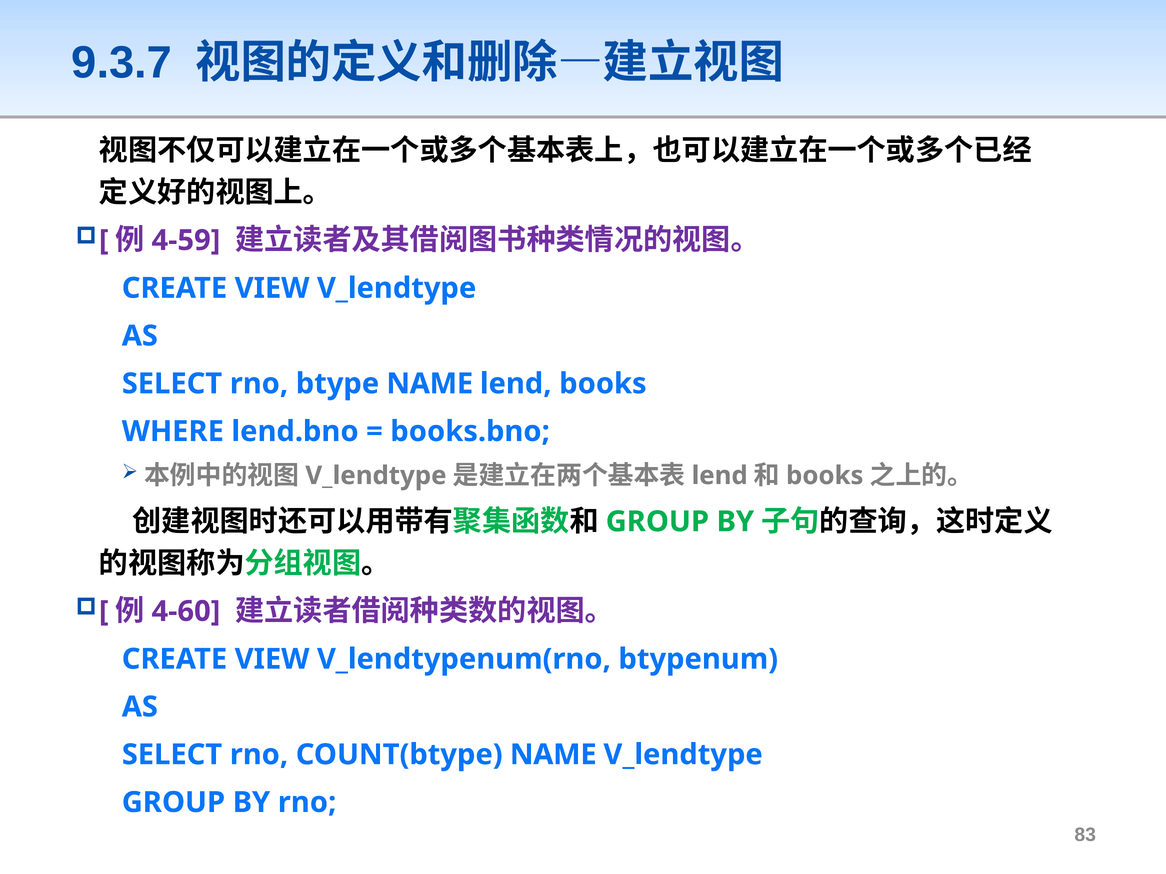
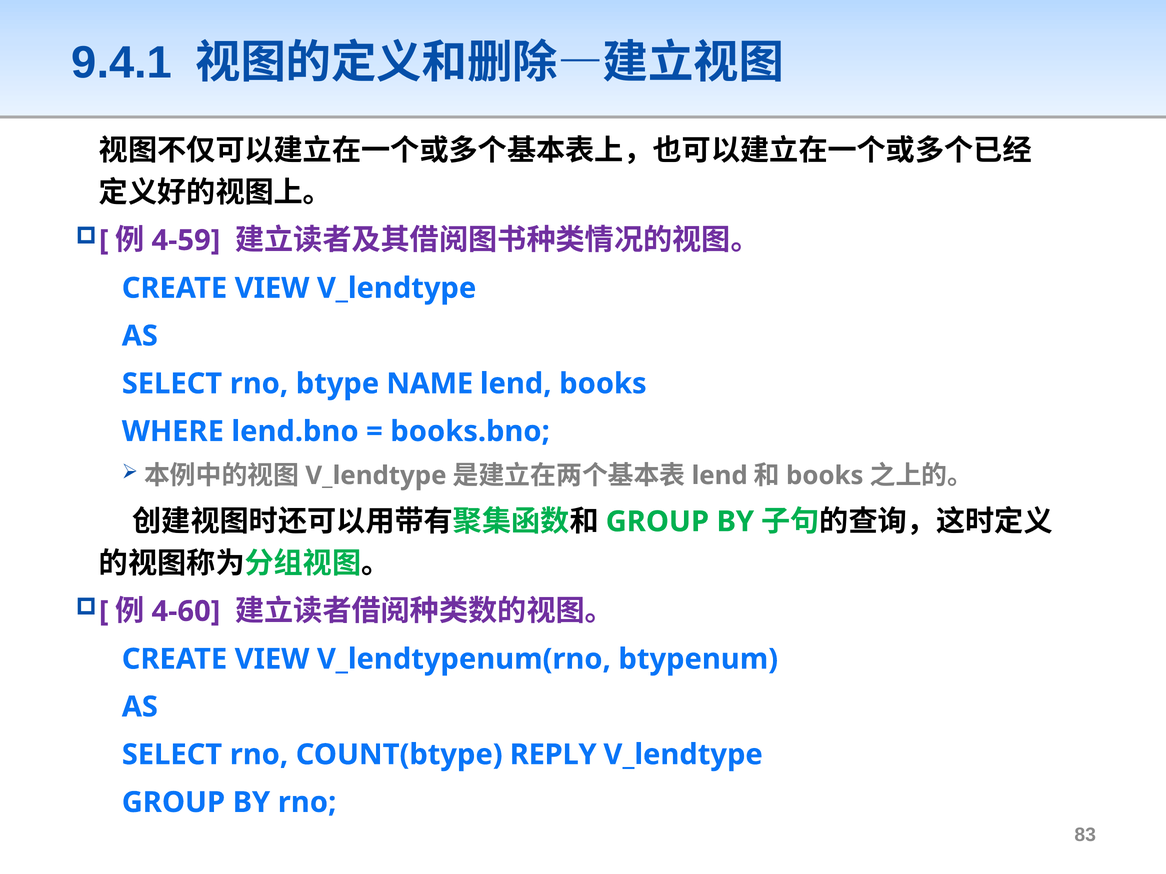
9.3.7: 9.3.7 -> 9.4.1
COUNT(btype NAME: NAME -> REPLY
